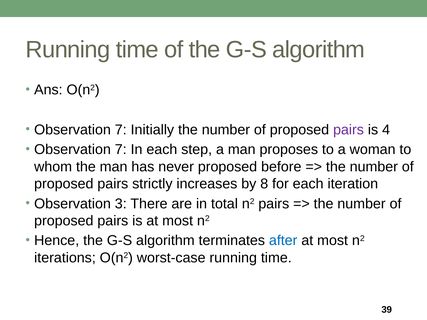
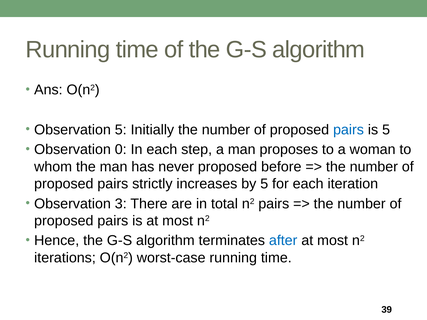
7 at (121, 130): 7 -> 5
pairs at (349, 130) colour: purple -> blue
is 4: 4 -> 5
7 at (121, 150): 7 -> 0
by 8: 8 -> 5
